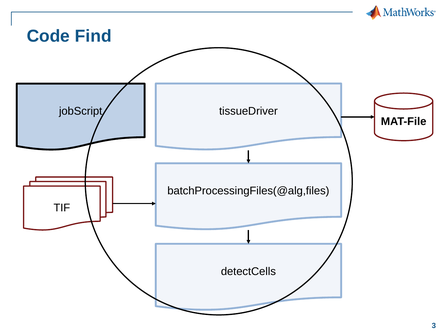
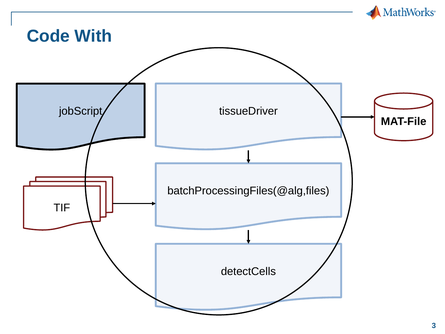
Find: Find -> With
